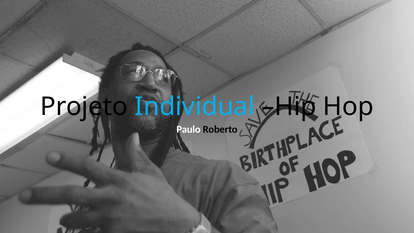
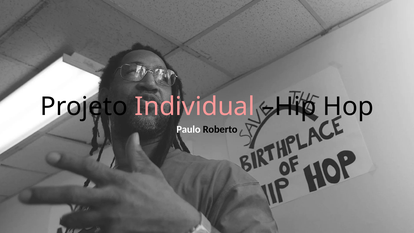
Individual colour: light blue -> pink
